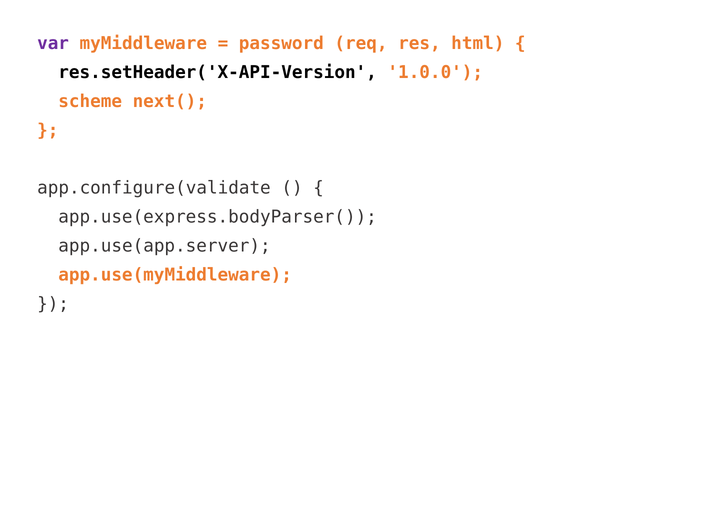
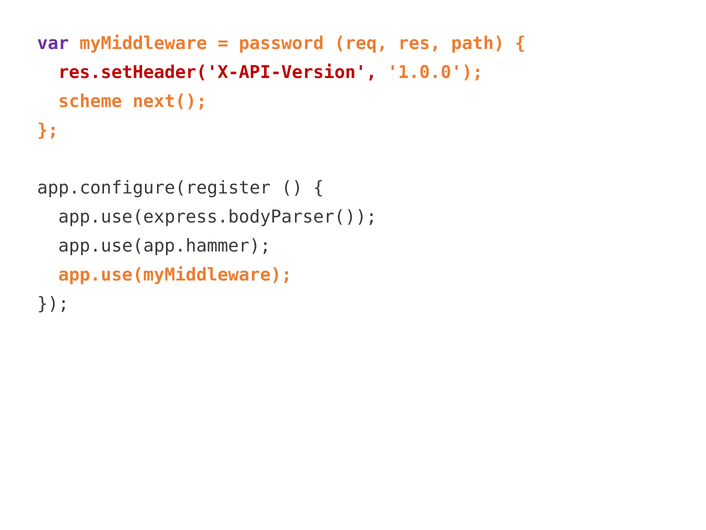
html: html -> path
res.setHeader('X-API-Version colour: black -> red
app.configure(validate: app.configure(validate -> app.configure(register
app.use(app.server: app.use(app.server -> app.use(app.hammer
